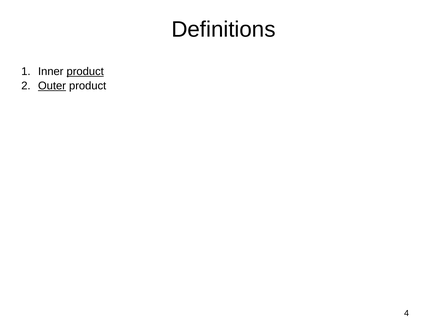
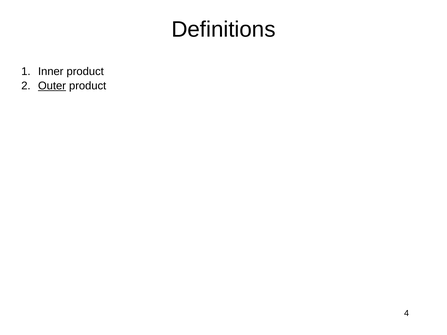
product at (85, 72) underline: present -> none
